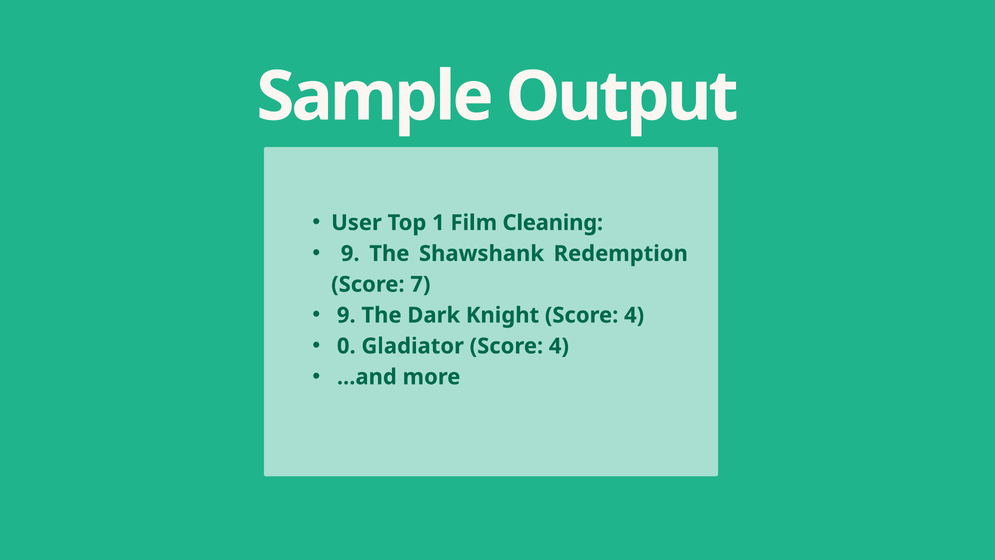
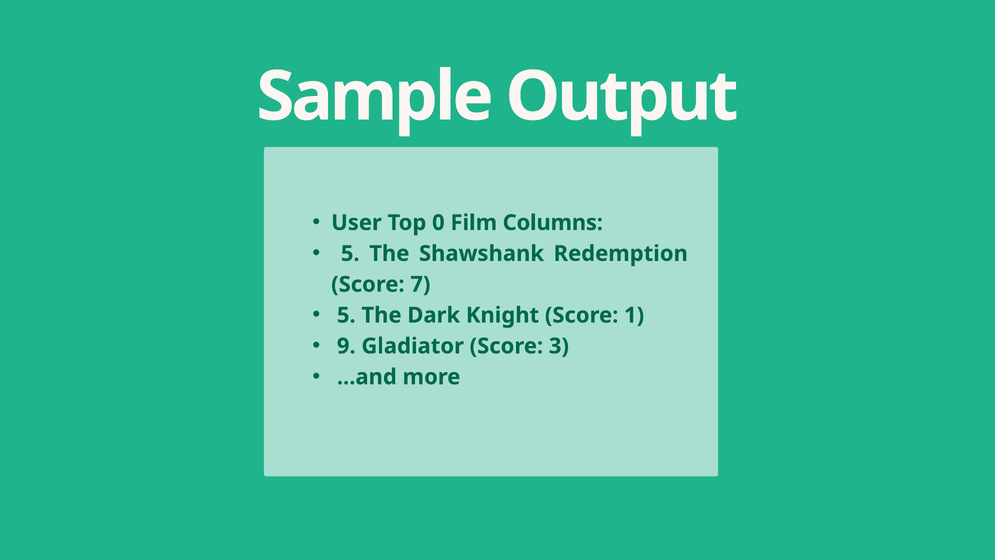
1: 1 -> 0
Cleaning: Cleaning -> Columns
9 at (350, 253): 9 -> 5
9 at (346, 315): 9 -> 5
Knight Score 4: 4 -> 1
0: 0 -> 9
Gladiator Score 4: 4 -> 3
